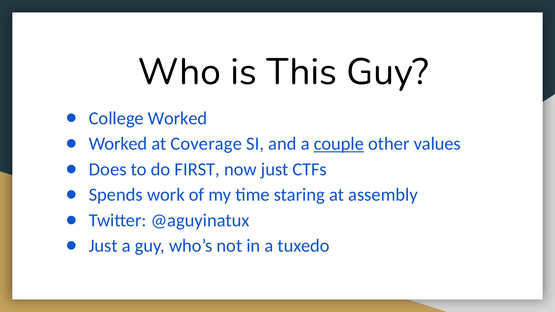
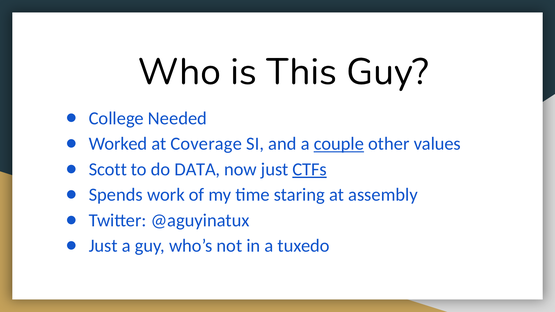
College Worked: Worked -> Needed
Does: Does -> Scott
FIRST: FIRST -> DATA
CTFs underline: none -> present
